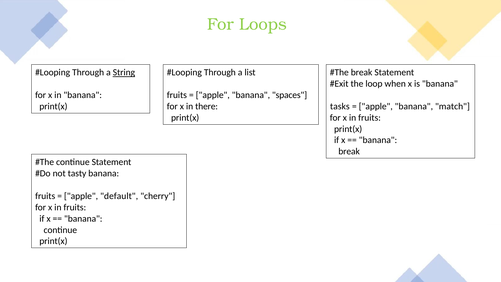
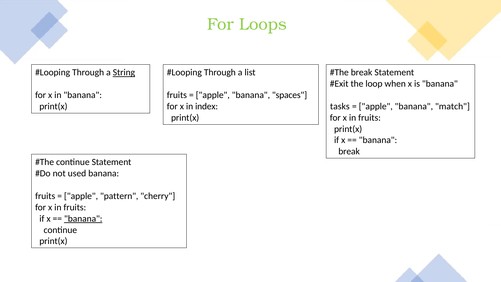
there: there -> index
tasty: tasty -> used
default: default -> pattern
banana at (83, 218) underline: none -> present
